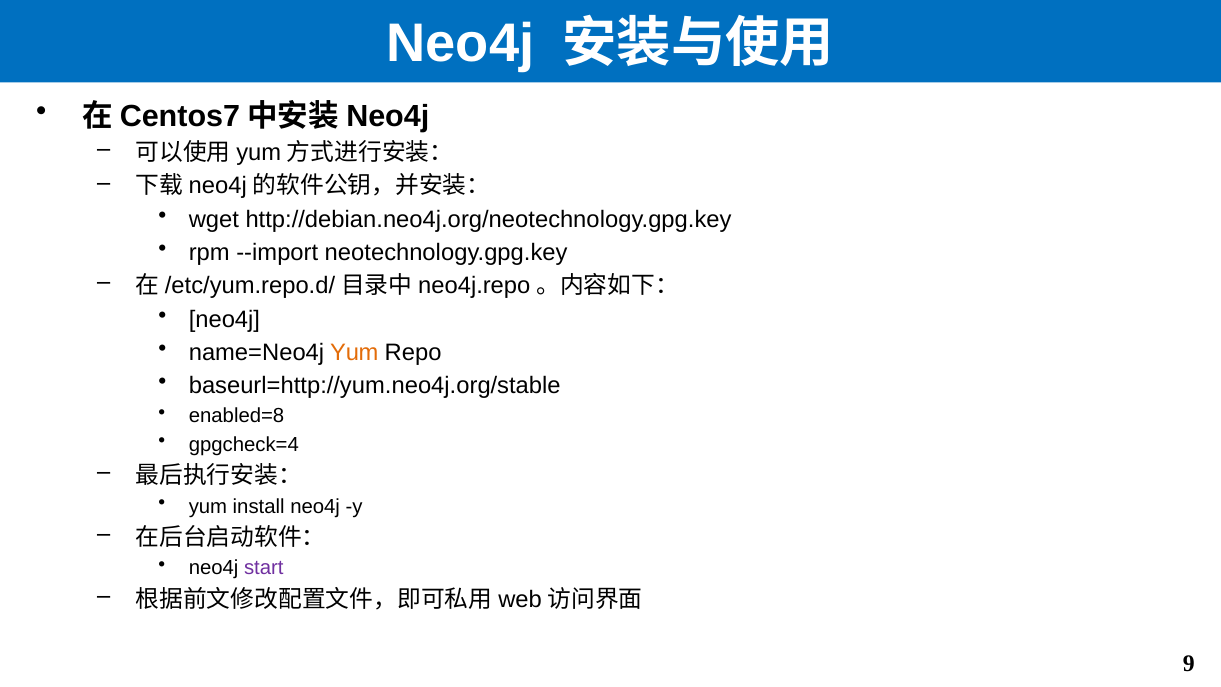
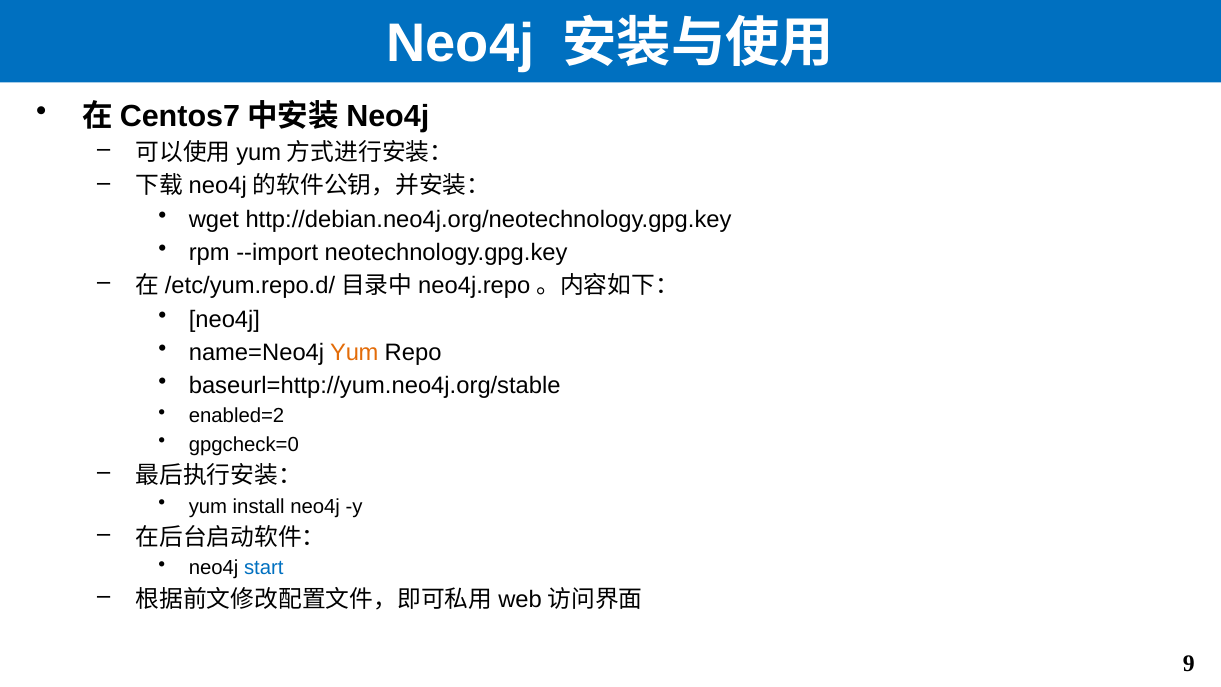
enabled=8: enabled=8 -> enabled=2
gpgcheck=4: gpgcheck=4 -> gpgcheck=0
start colour: purple -> blue
